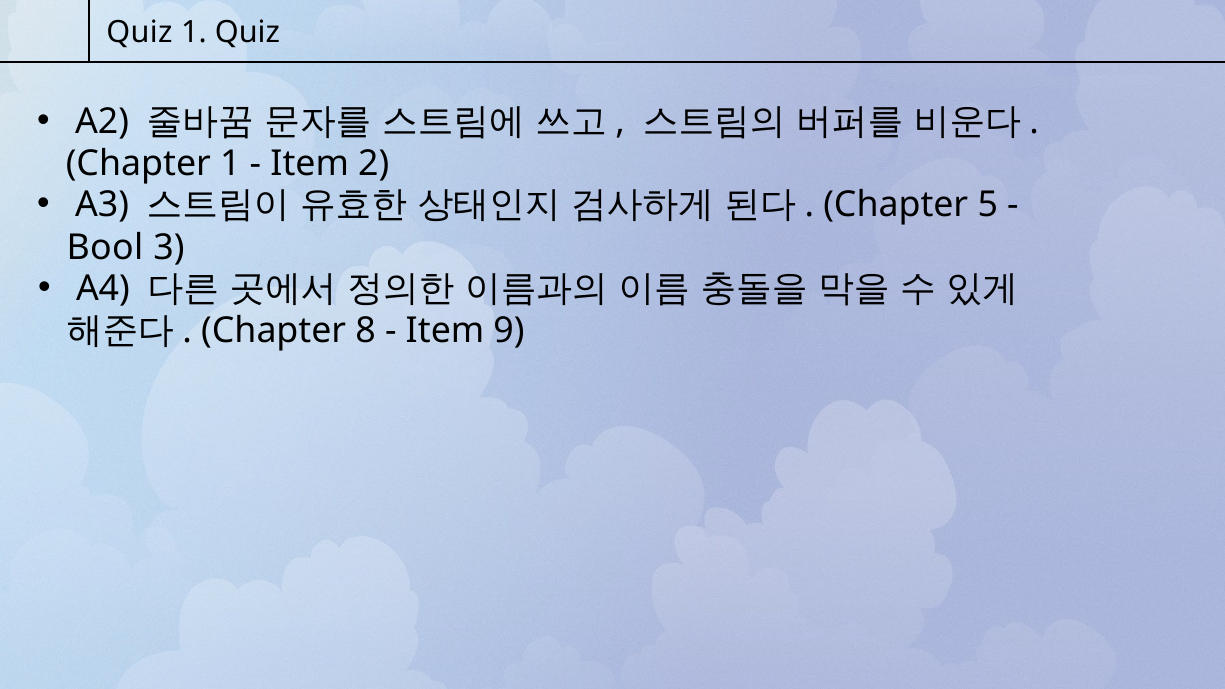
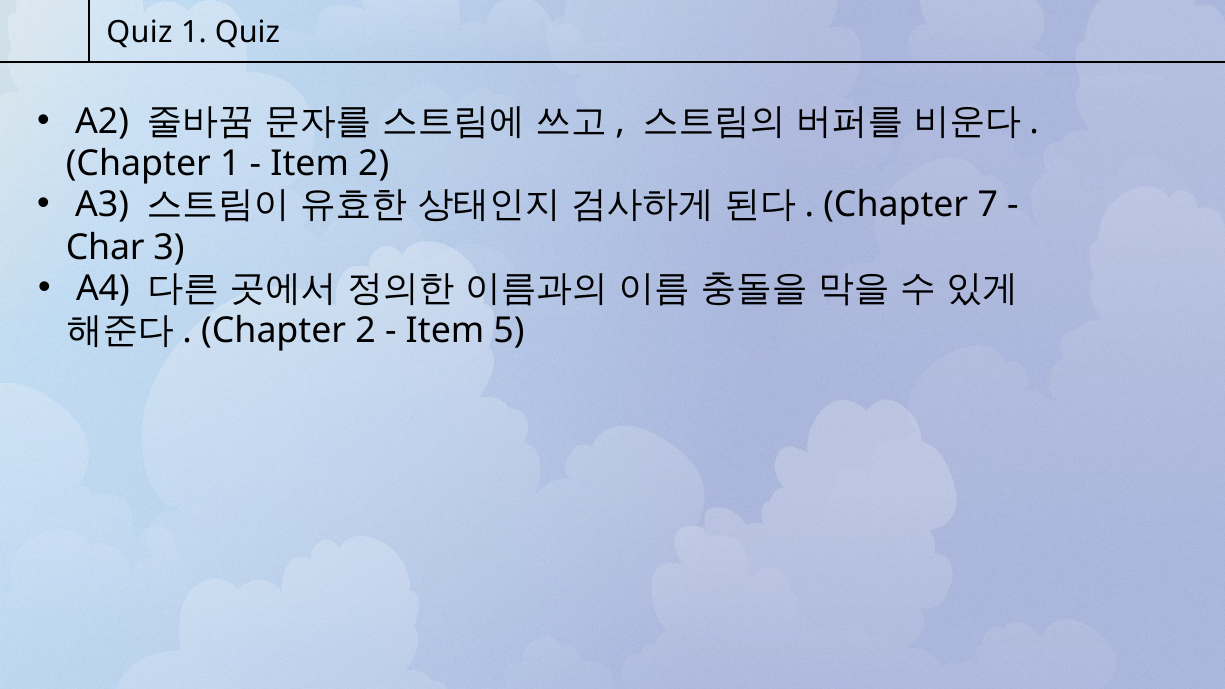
5: 5 -> 7
Bool: Bool -> Char
Chapter 8: 8 -> 2
9: 9 -> 5
